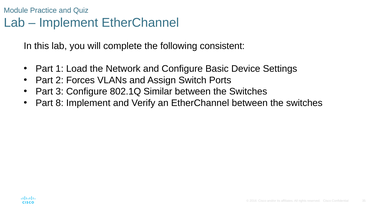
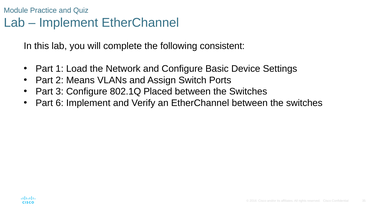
Forces: Forces -> Means
Similar: Similar -> Placed
8: 8 -> 6
